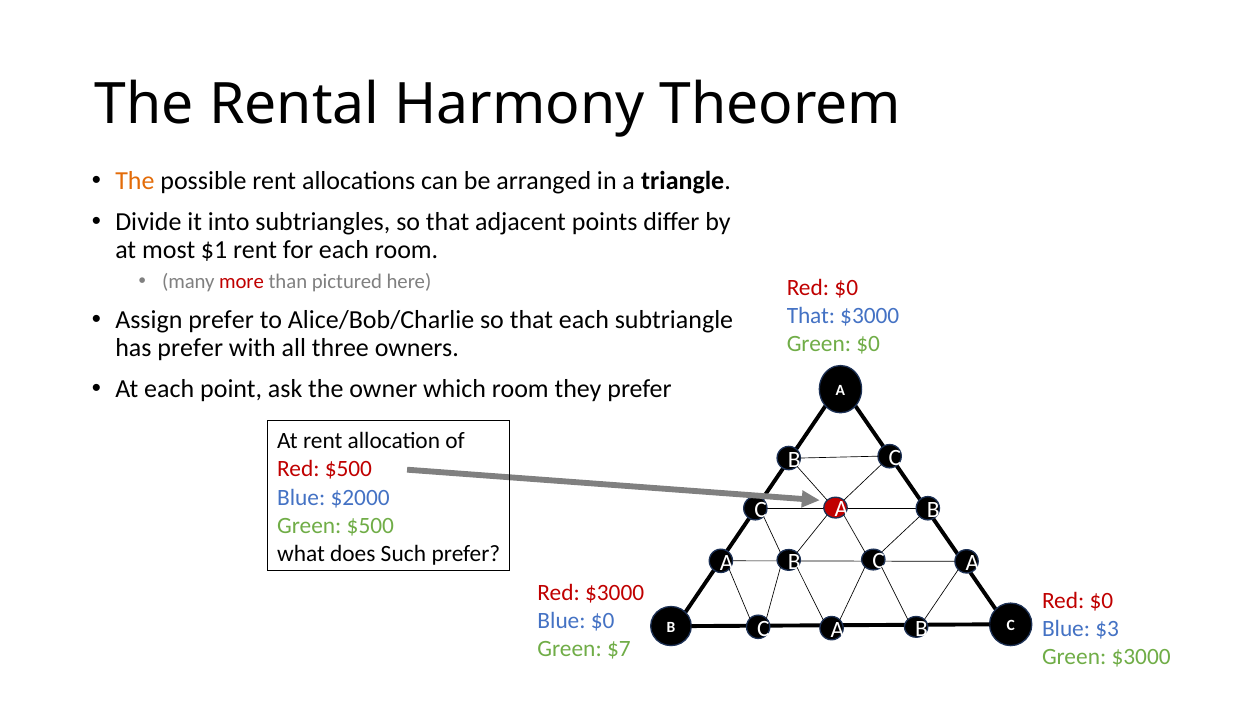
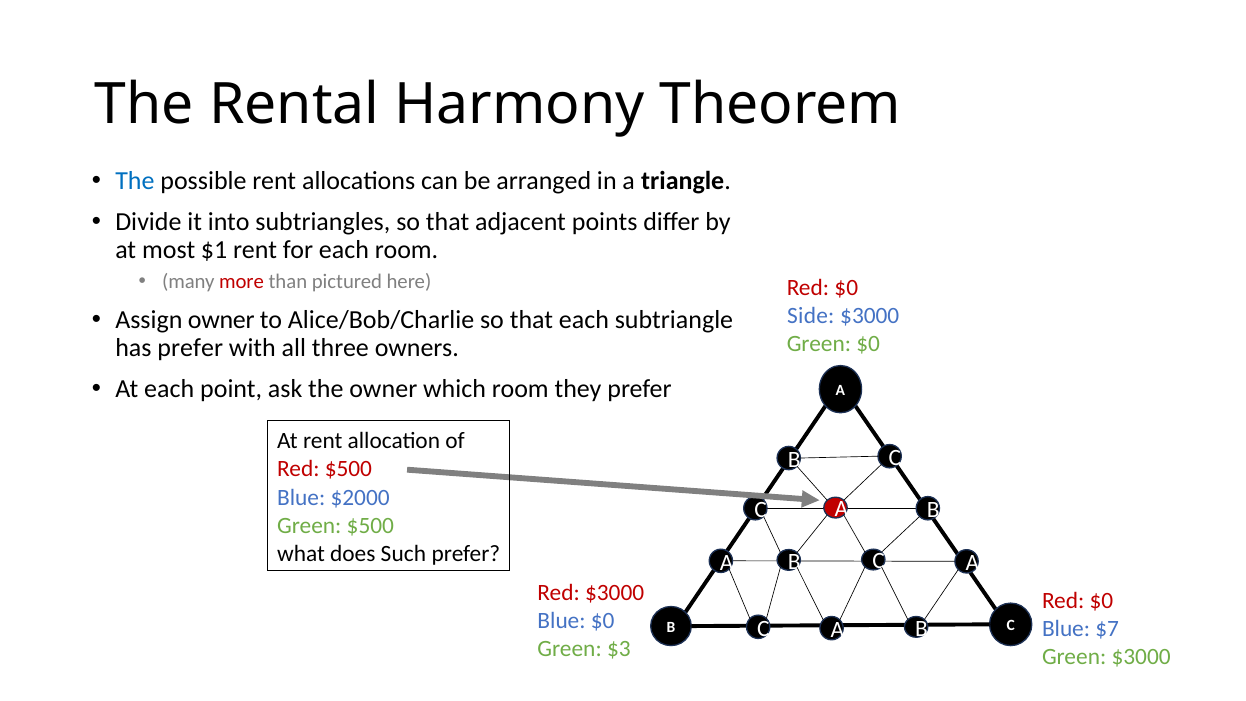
The at (135, 181) colour: orange -> blue
That at (811, 316): That -> Side
Assign prefer: prefer -> owner
$3: $3 -> $7
$7: $7 -> $3
